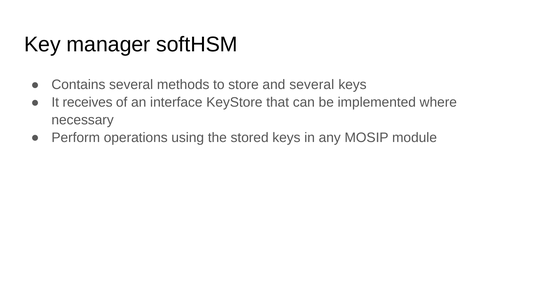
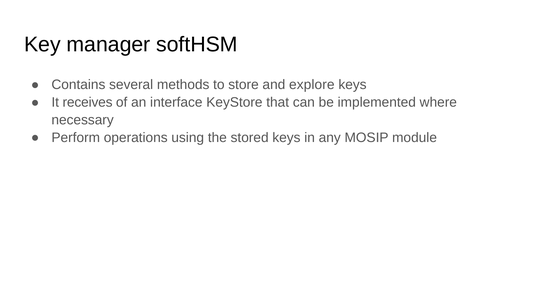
and several: several -> explore
